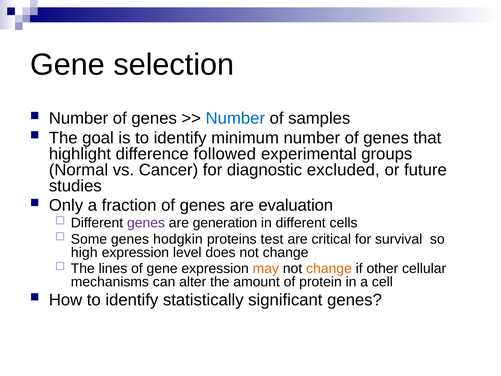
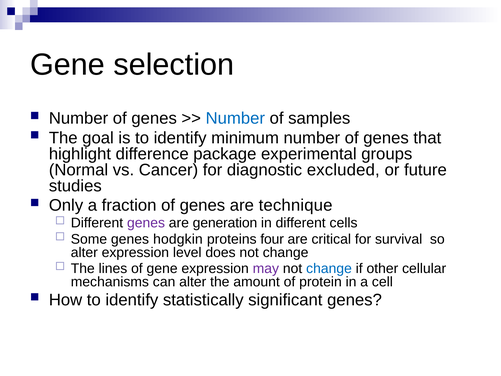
followed: followed -> package
evaluation: evaluation -> technique
test: test -> four
high at (84, 252): high -> alter
may colour: orange -> purple
change at (329, 268) colour: orange -> blue
